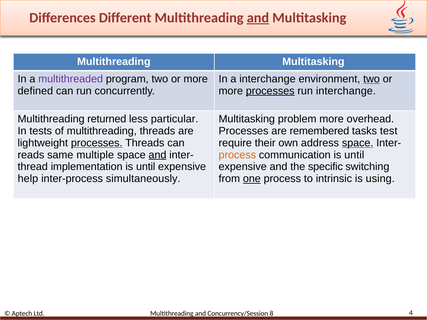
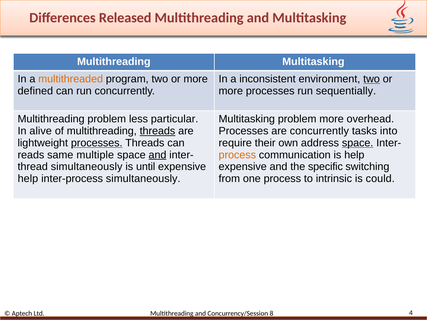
Different: Different -> Released
and at (258, 18) underline: present -> none
multithreaded colour: purple -> orange
a interchange: interchange -> inconsistent
processes at (270, 91) underline: present -> none
run interchange: interchange -> sequentially
Multithreading returned: returned -> problem
tests: tests -> alive
threads at (157, 131) underline: none -> present
are remembered: remembered -> concurrently
test: test -> into
communication is until: until -> help
implementation at (87, 167): implementation -> simultaneously
one underline: present -> none
using: using -> could
